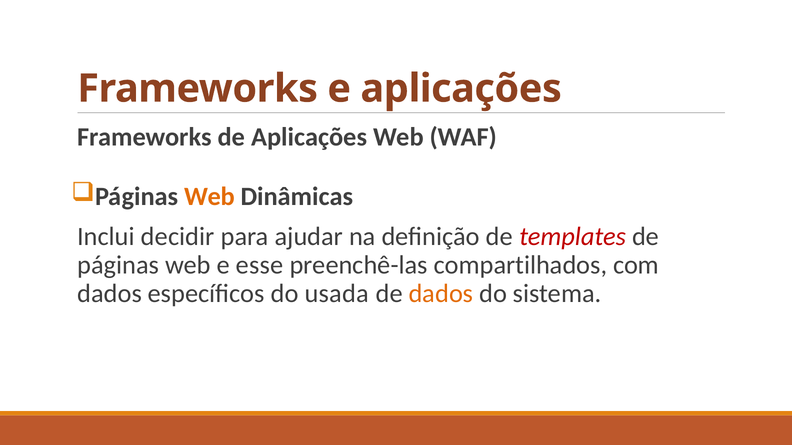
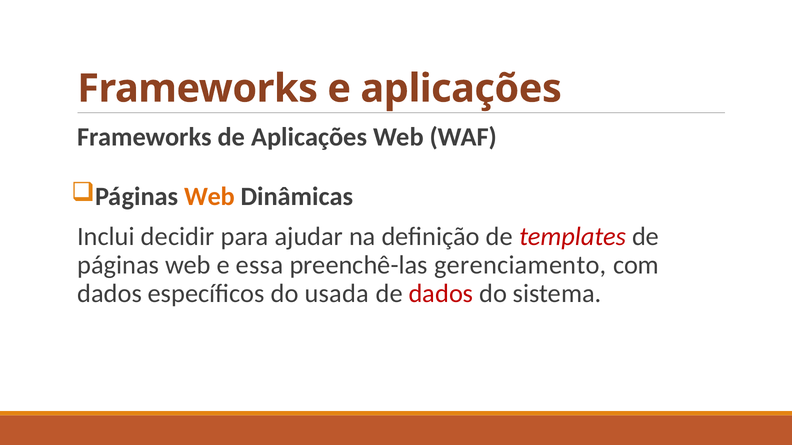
esse: esse -> essa
compartilhados: compartilhados -> gerenciamento
dados at (441, 294) colour: orange -> red
